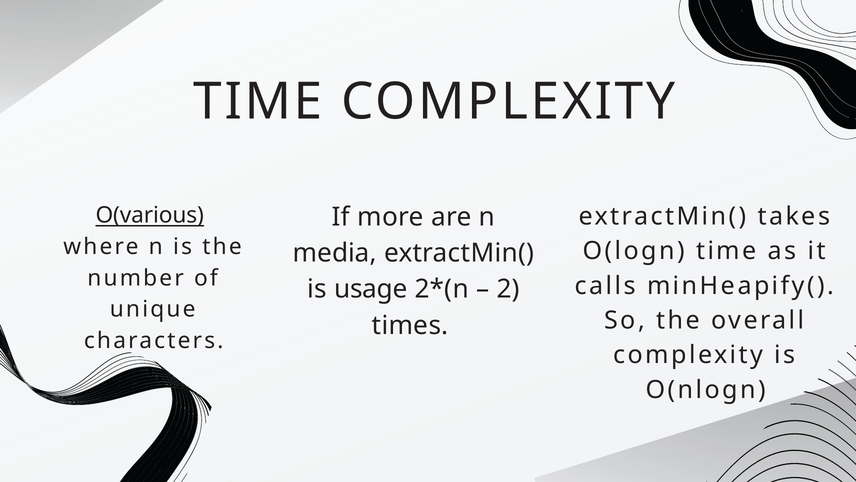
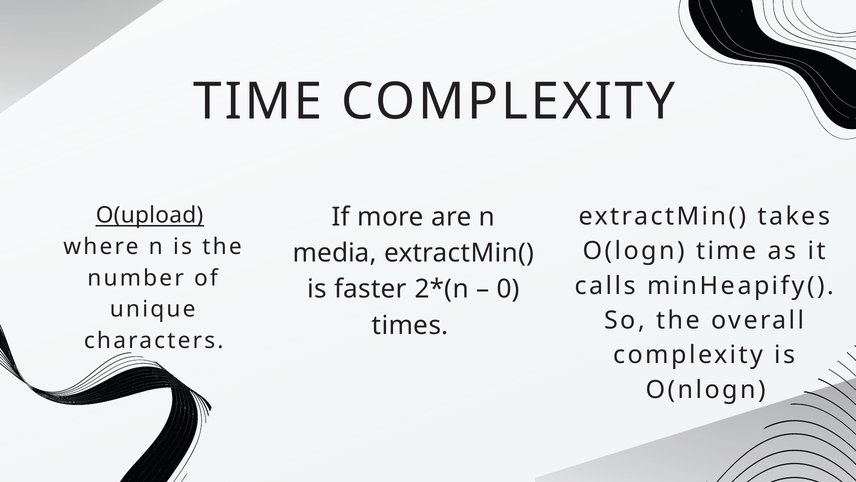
O(various: O(various -> O(upload
usage: usage -> faster
2: 2 -> 0
